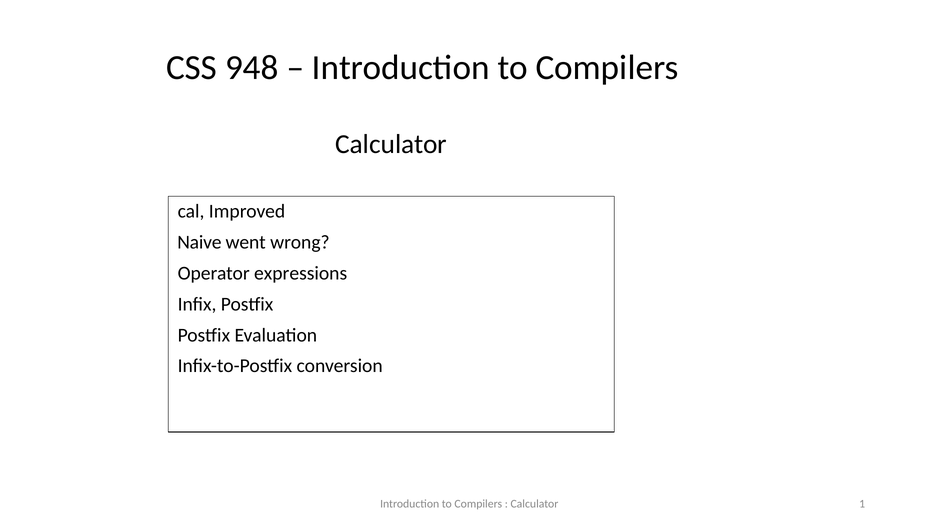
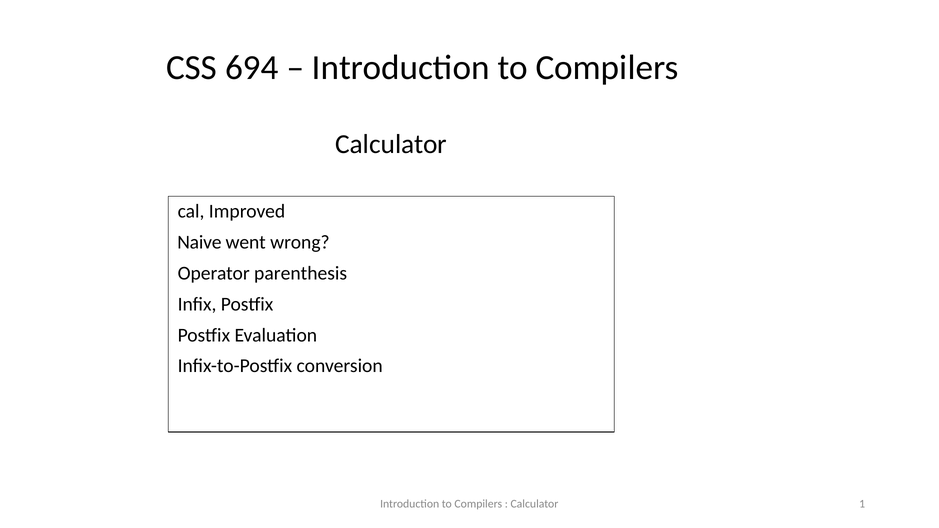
948: 948 -> 694
expressions: expressions -> parenthesis
